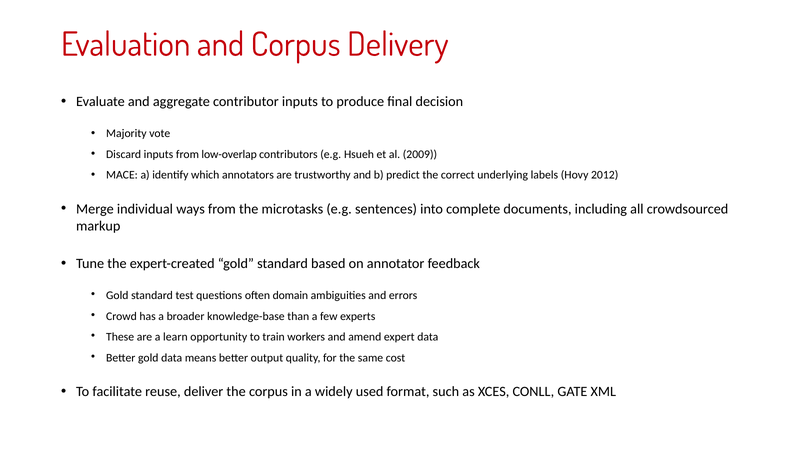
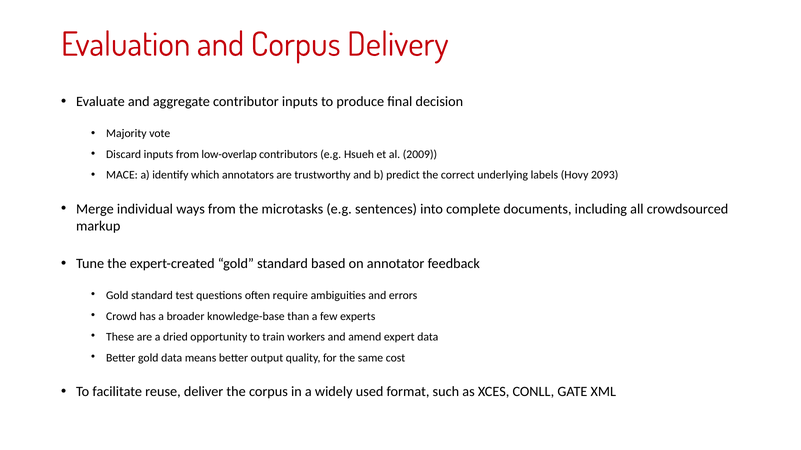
2012: 2012 -> 2093
domain: domain -> require
learn: learn -> dried
